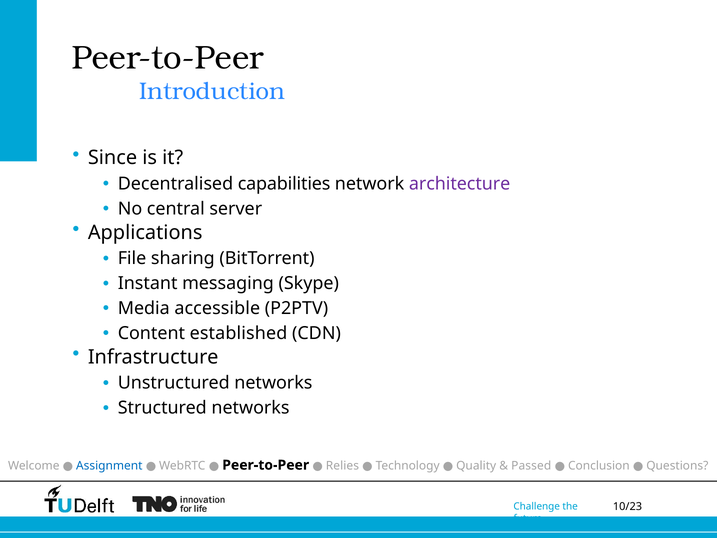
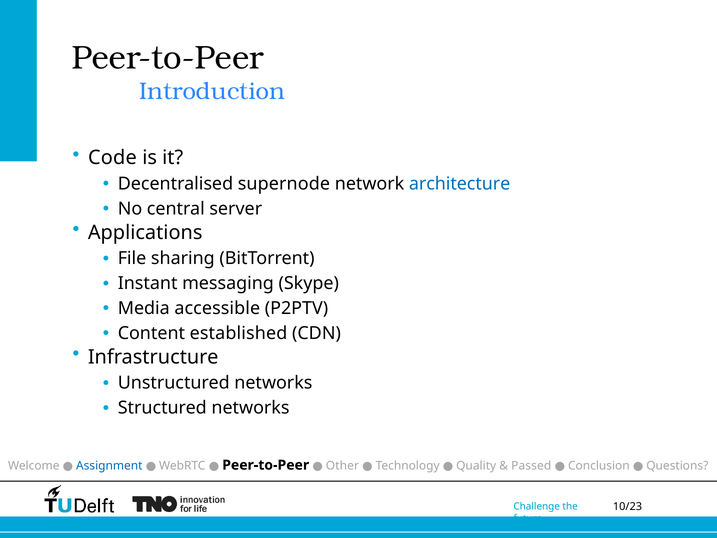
Since: Since -> Code
capabilities: capabilities -> supernode
architecture colour: purple -> blue
Relies: Relies -> Other
